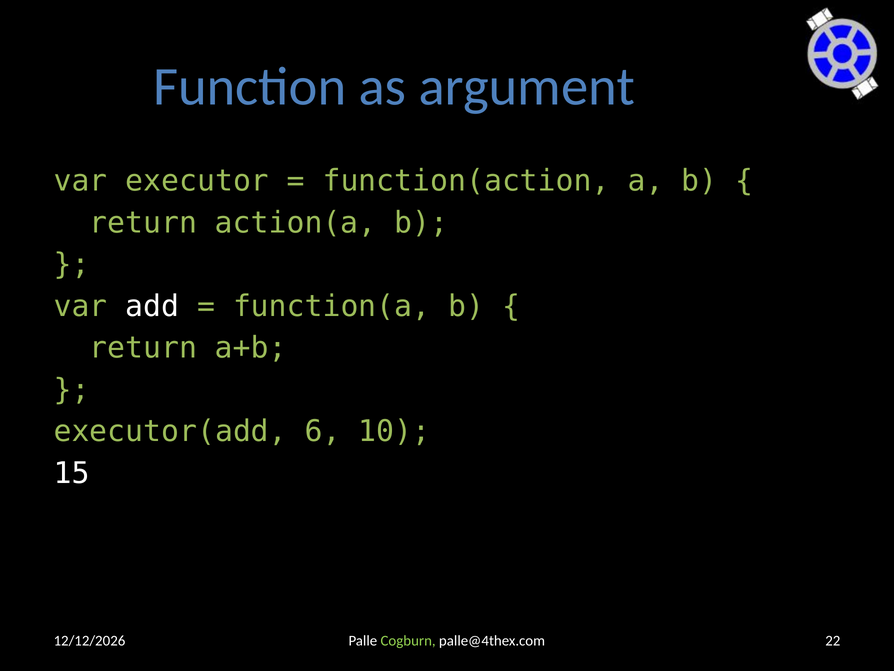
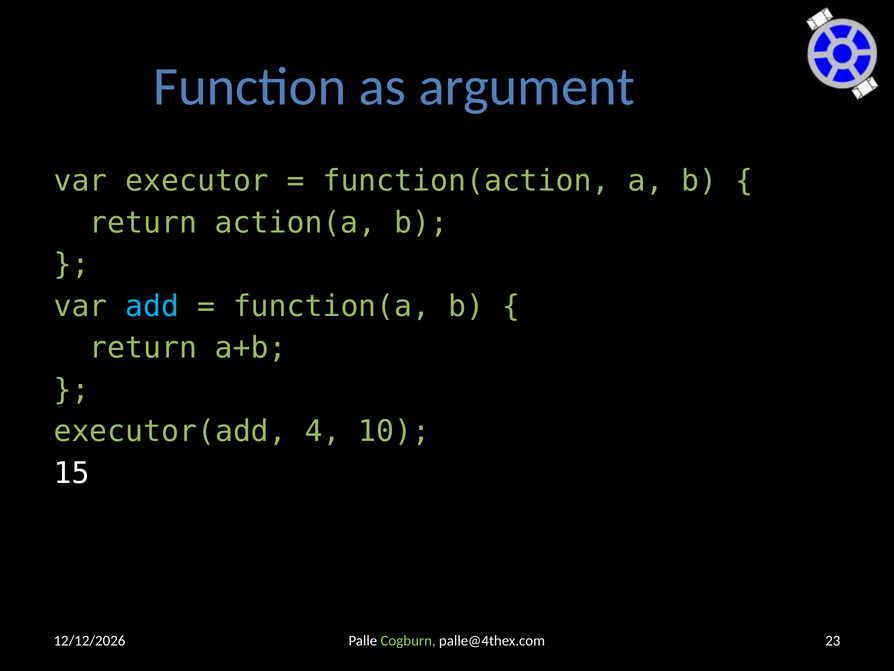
add colour: white -> light blue
6: 6 -> 4
22: 22 -> 23
